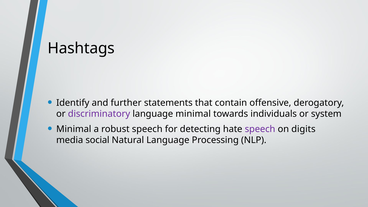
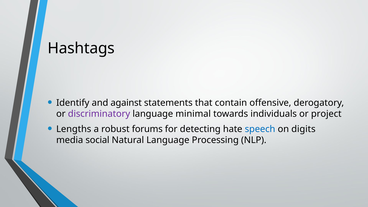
further: further -> against
system: system -> project
Minimal at (74, 129): Minimal -> Lengths
robust speech: speech -> forums
speech at (260, 129) colour: purple -> blue
